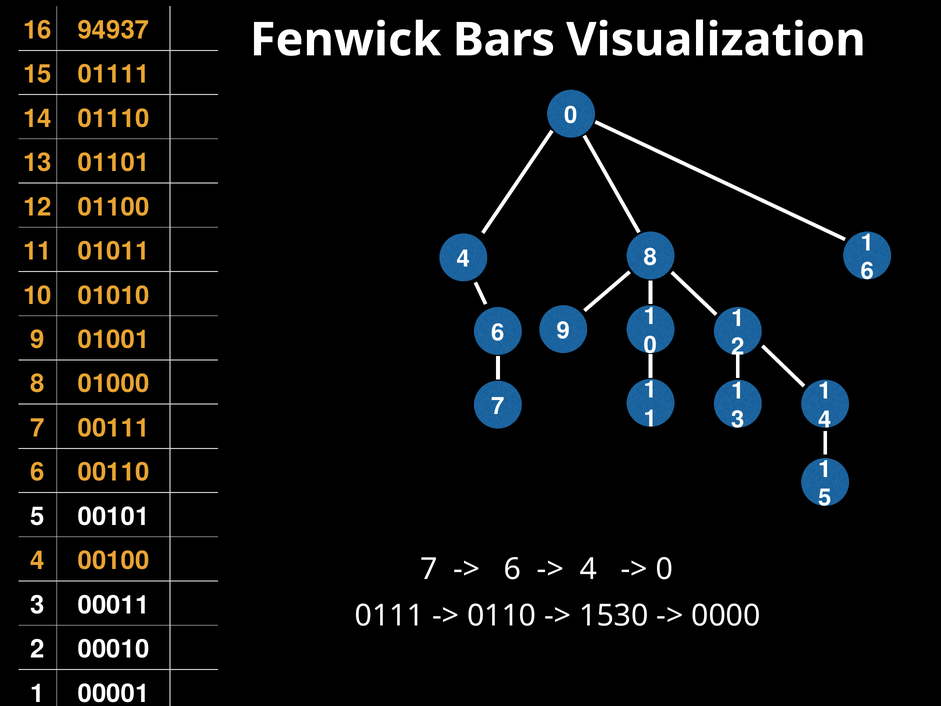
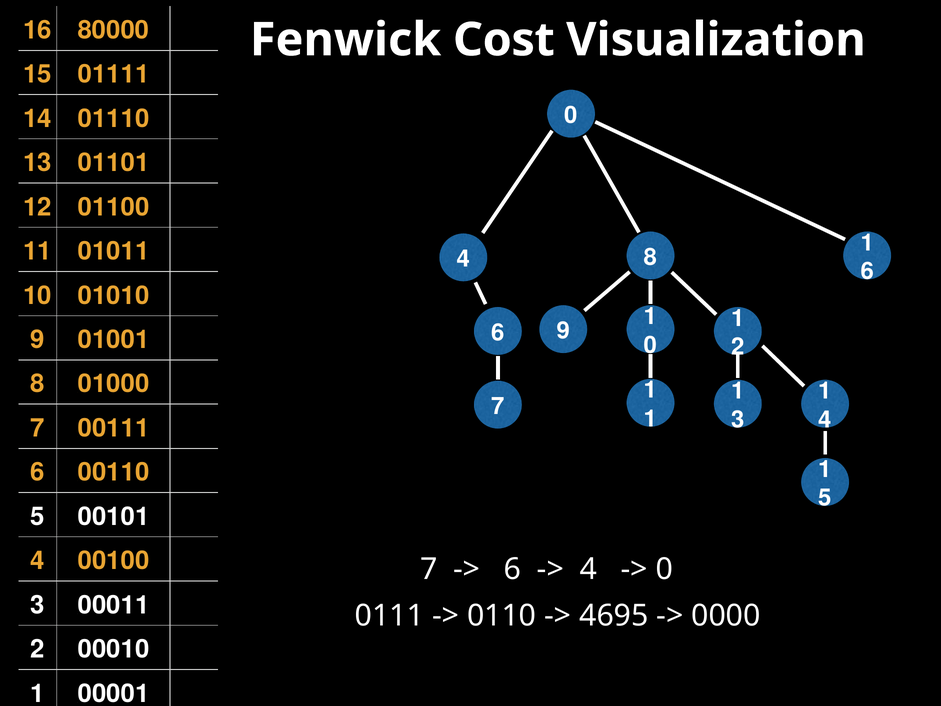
94937: 94937 -> 80000
Bars: Bars -> Cost
1530: 1530 -> 4695
